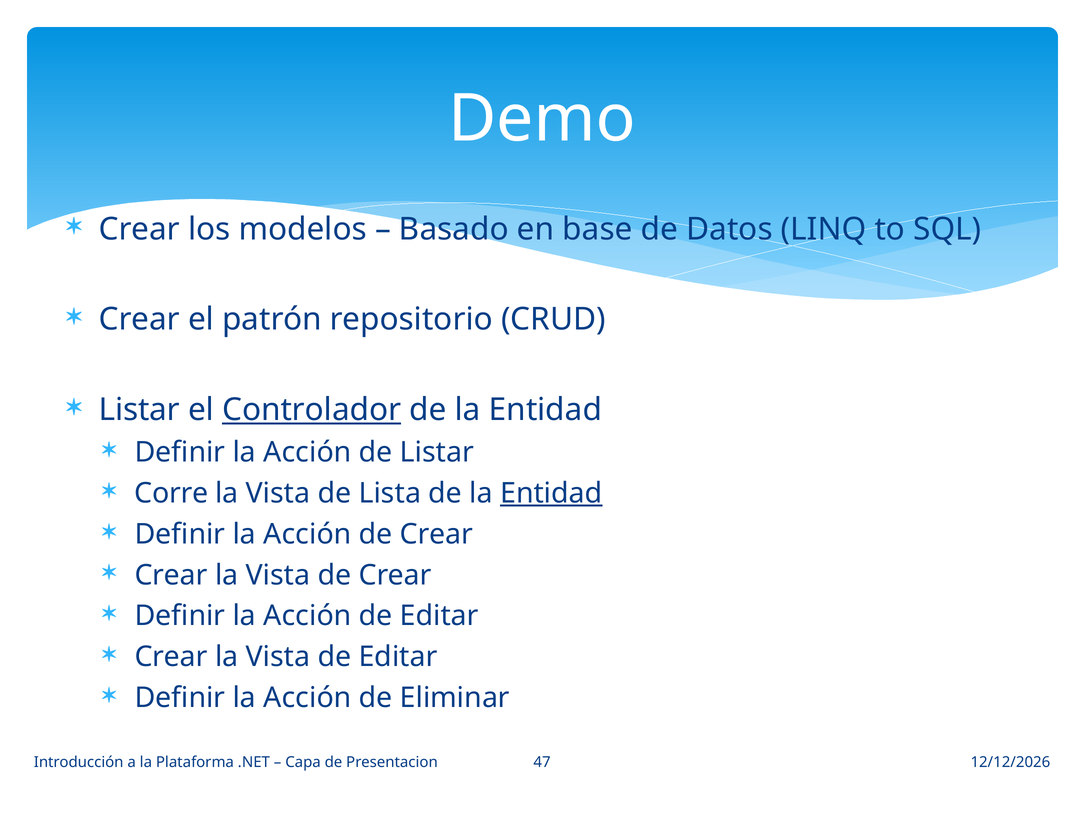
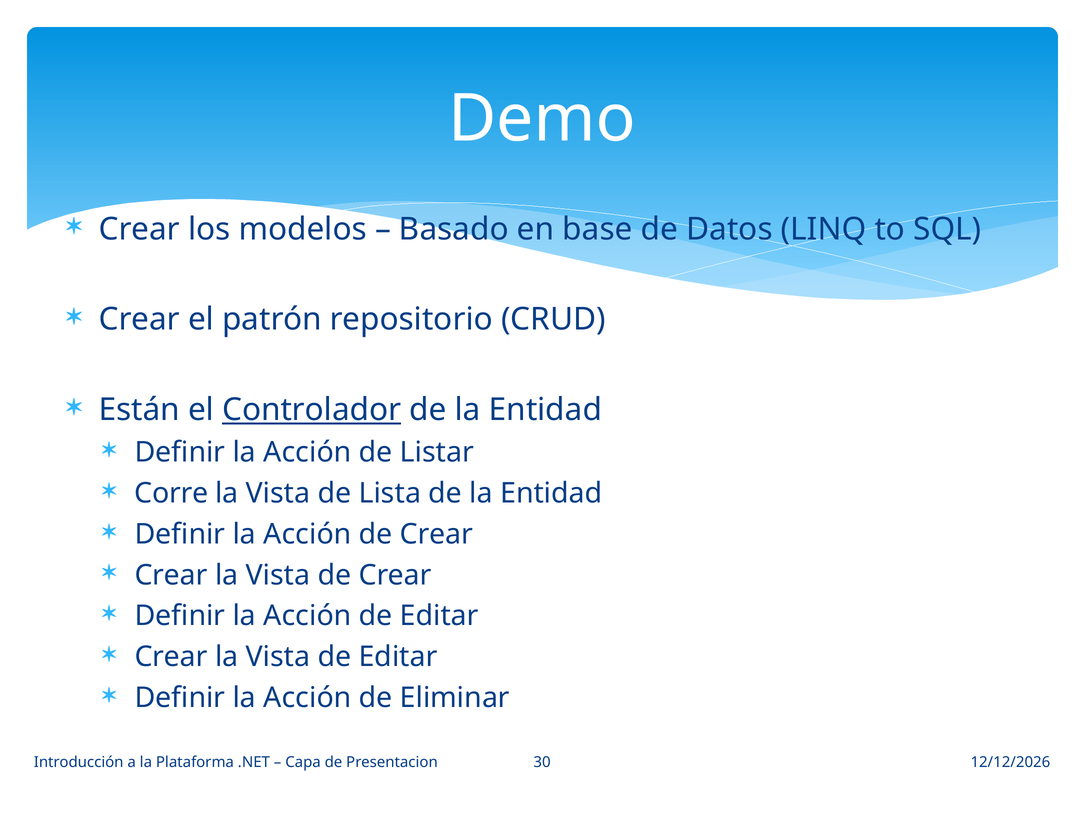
Listar at (139, 410): Listar -> Están
Entidad at (551, 493) underline: present -> none
47: 47 -> 30
